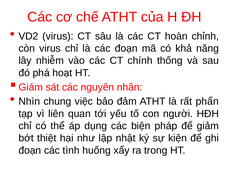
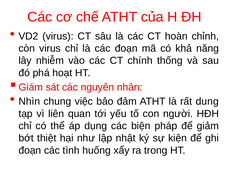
phẩn: phẩn -> dung
